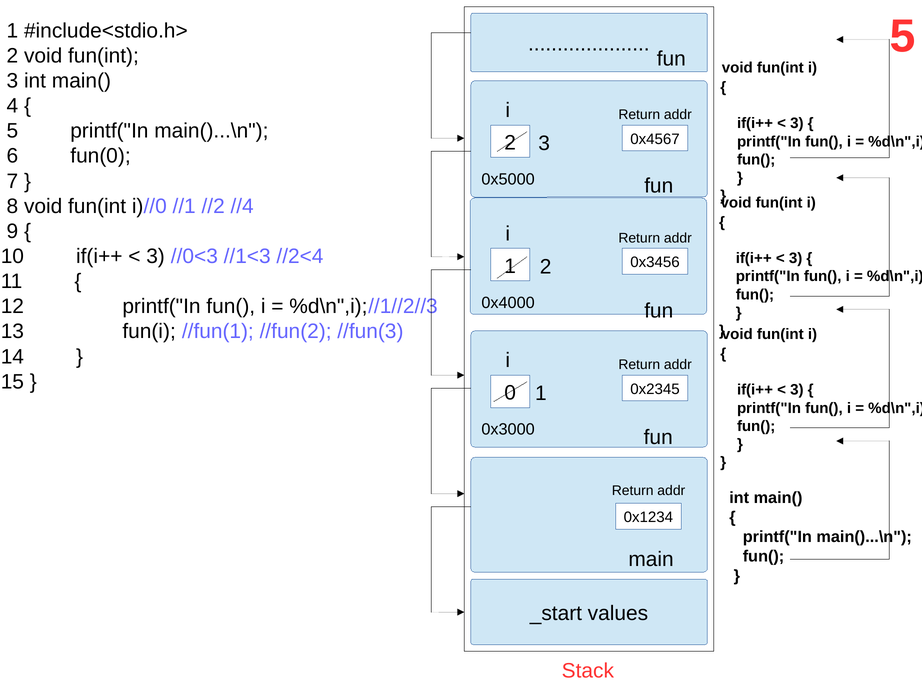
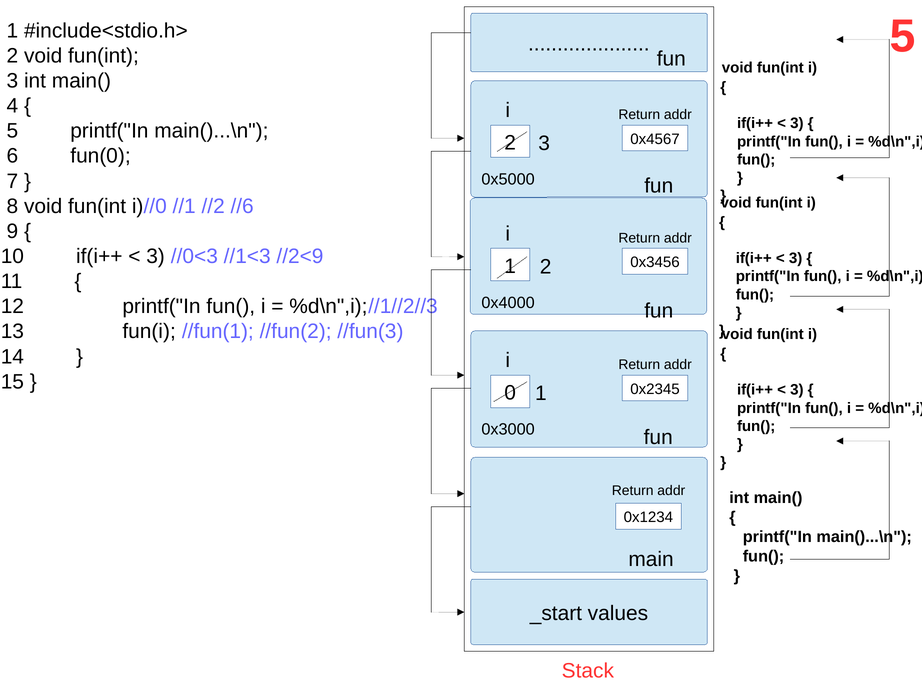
//4: //4 -> //6
//2<4: //2<4 -> //2<9
